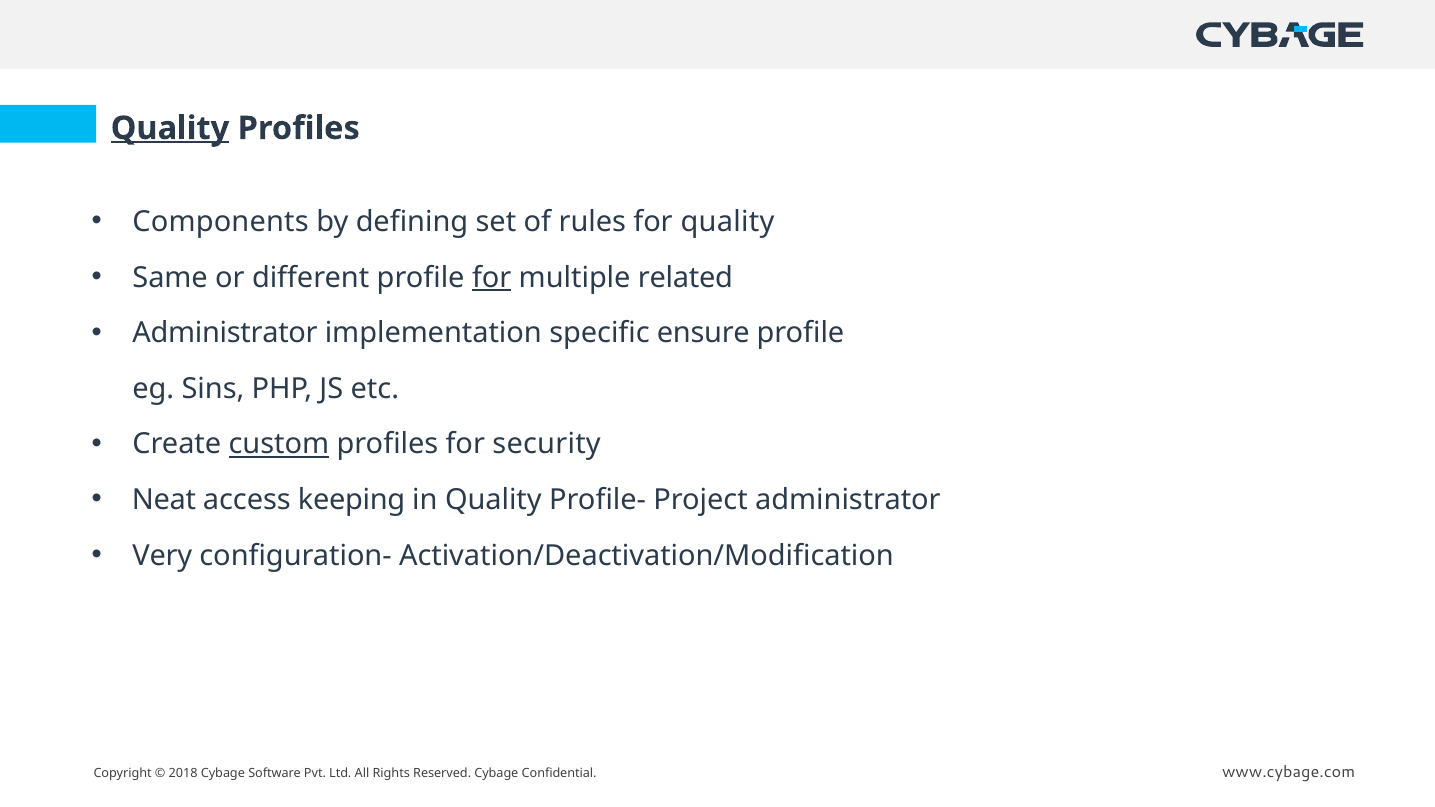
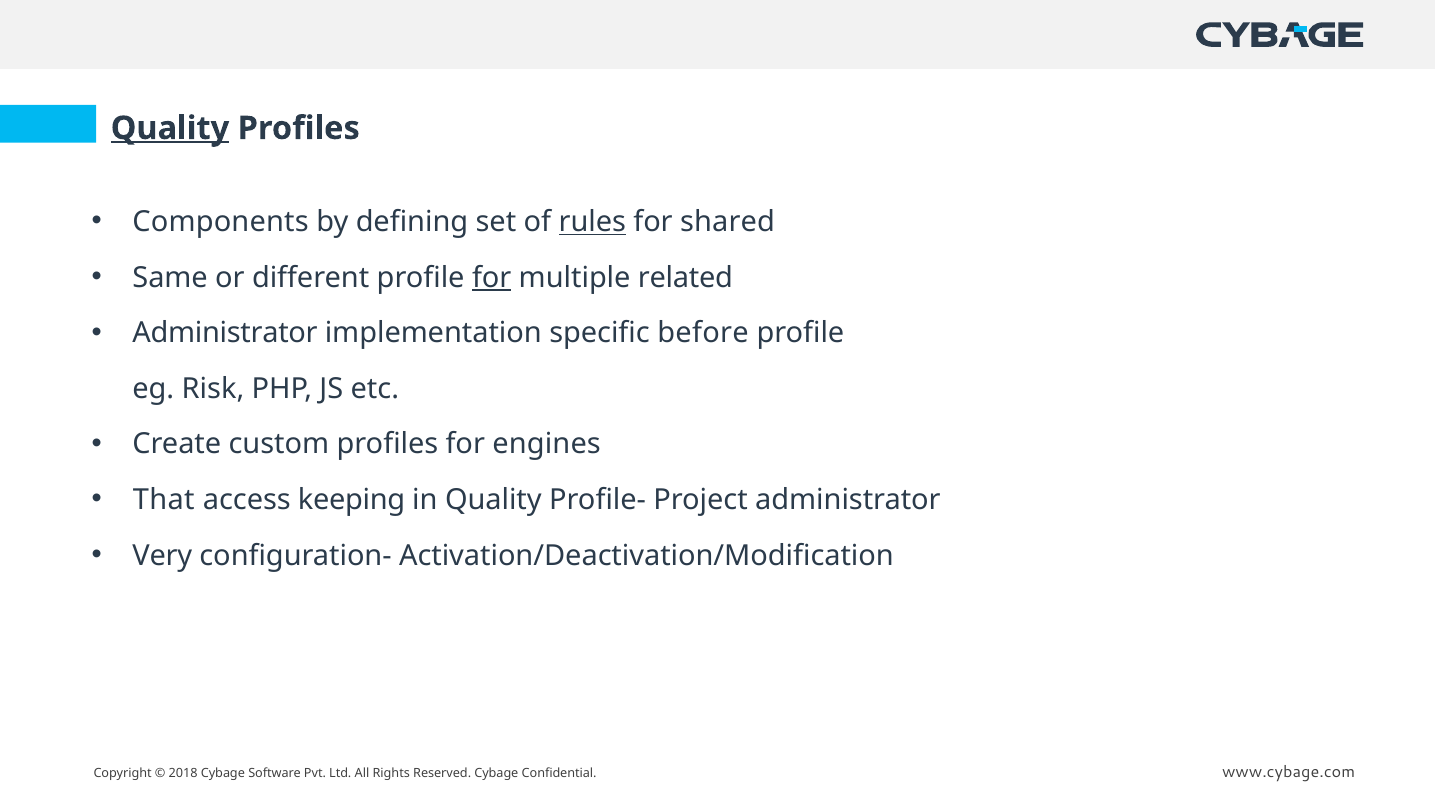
rules underline: none -> present
for quality: quality -> shared
ensure: ensure -> before
Sins: Sins -> Risk
custom underline: present -> none
security: security -> engines
Neat: Neat -> That
